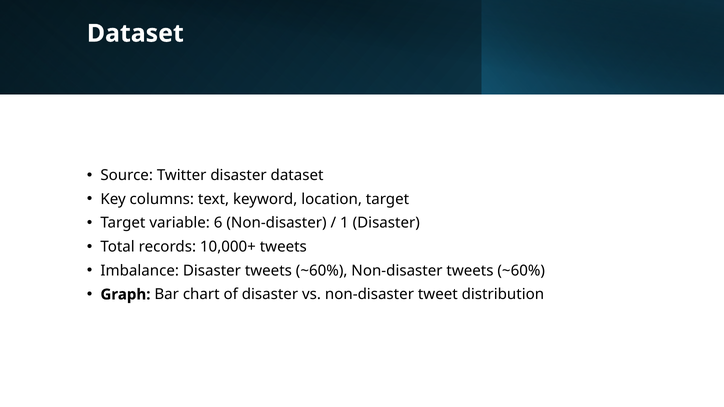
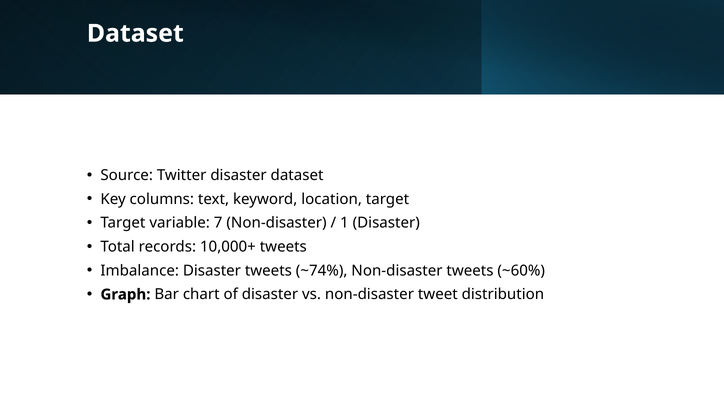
6: 6 -> 7
Disaster tweets ~60%: ~60% -> ~74%
